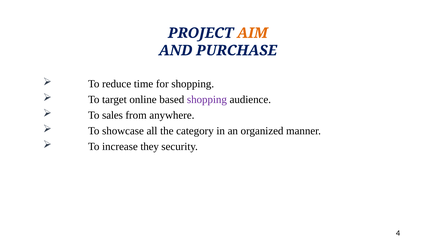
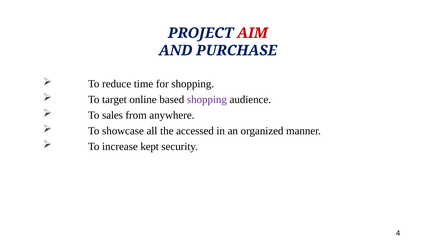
AIM colour: orange -> red
category: category -> accessed
they: they -> kept
